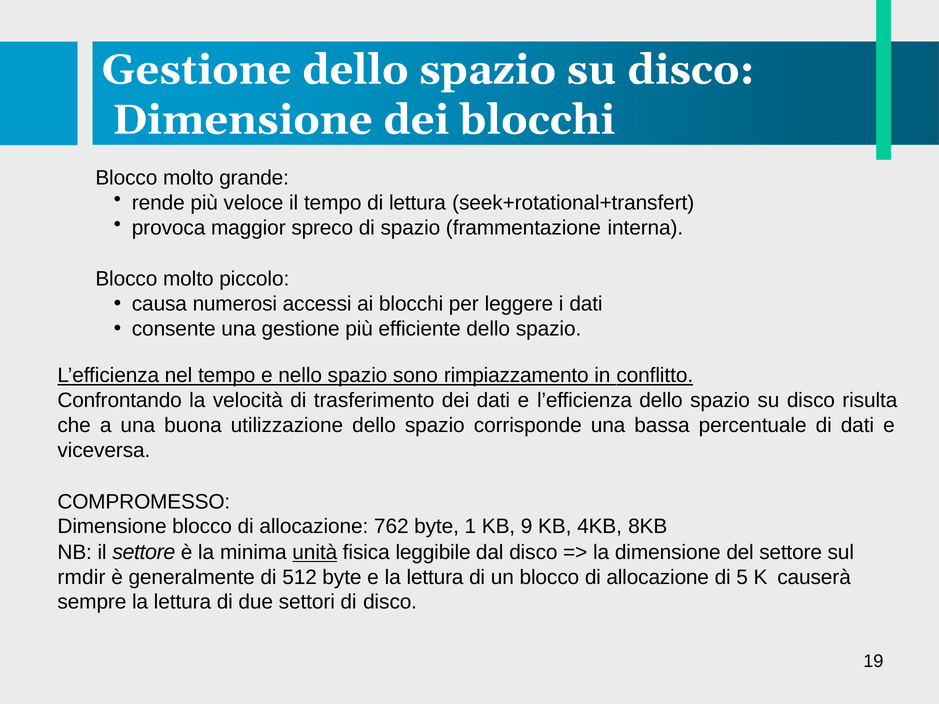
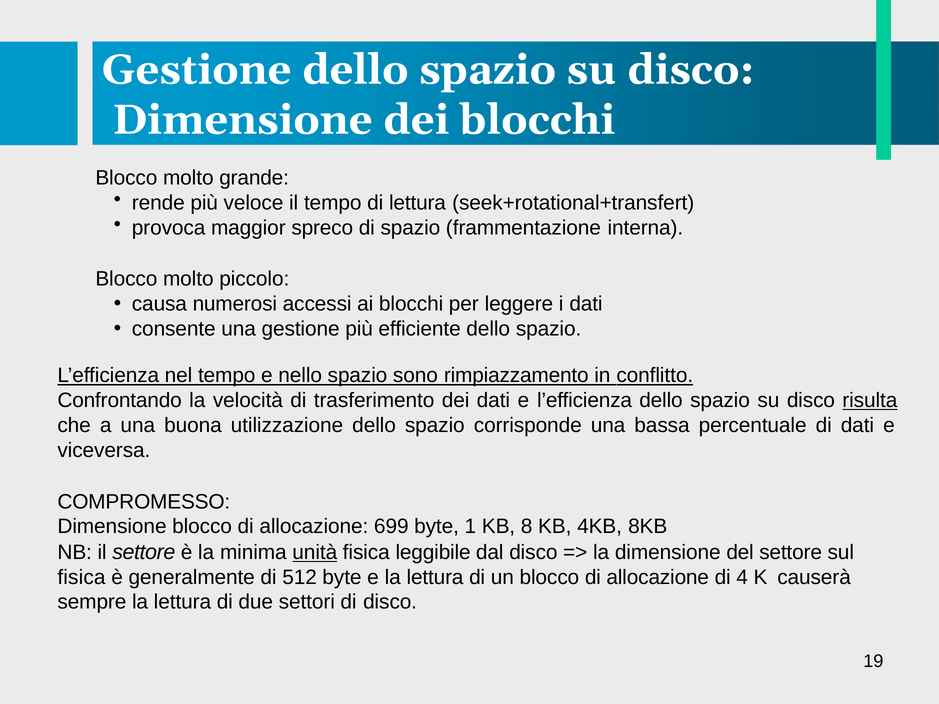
risulta underline: none -> present
762: 762 -> 699
9: 9 -> 8
rmdir at (81, 578): rmdir -> fisica
5: 5 -> 4
